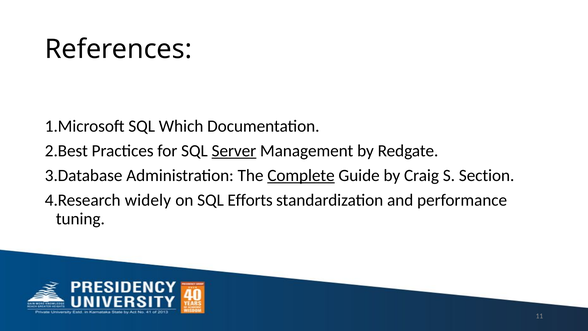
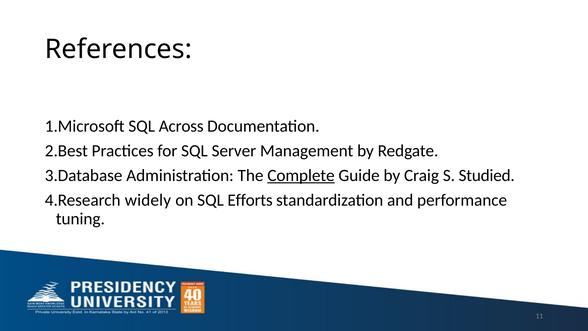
Which: Which -> Across
Server underline: present -> none
Section: Section -> Studied
